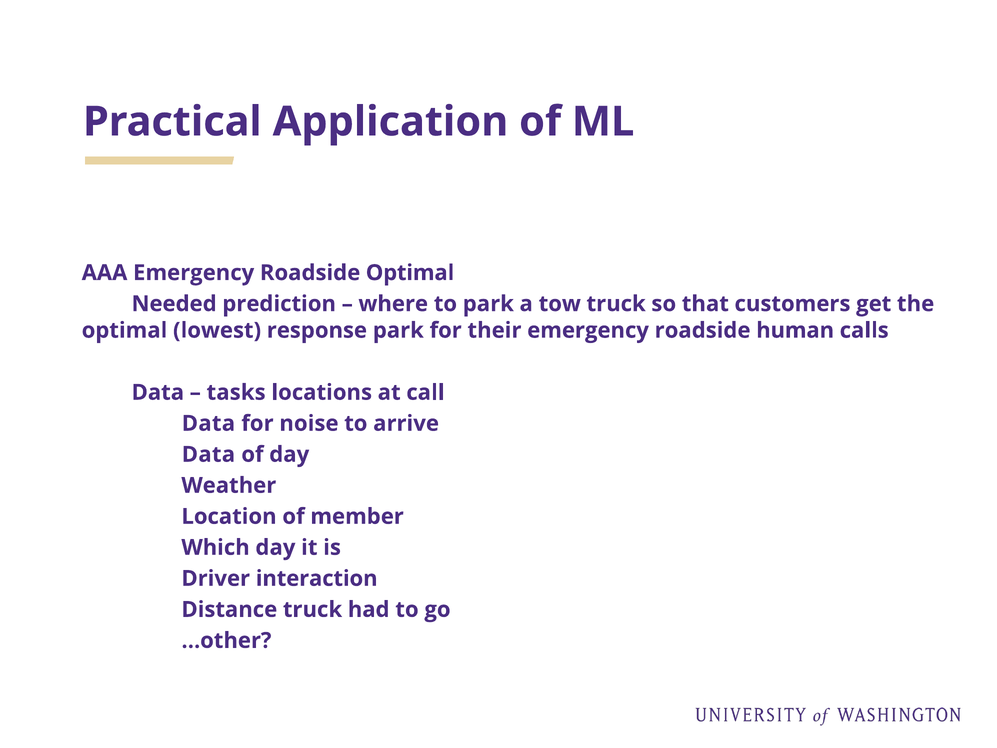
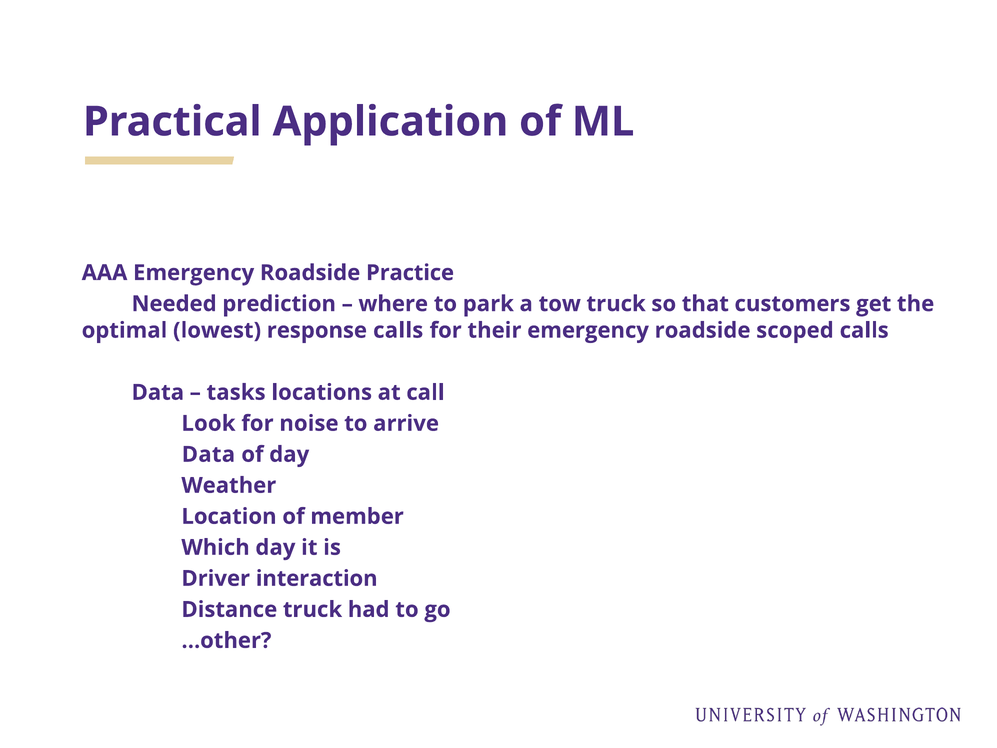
Roadside Optimal: Optimal -> Practice
response park: park -> calls
human: human -> scoped
Data at (208, 423): Data -> Look
